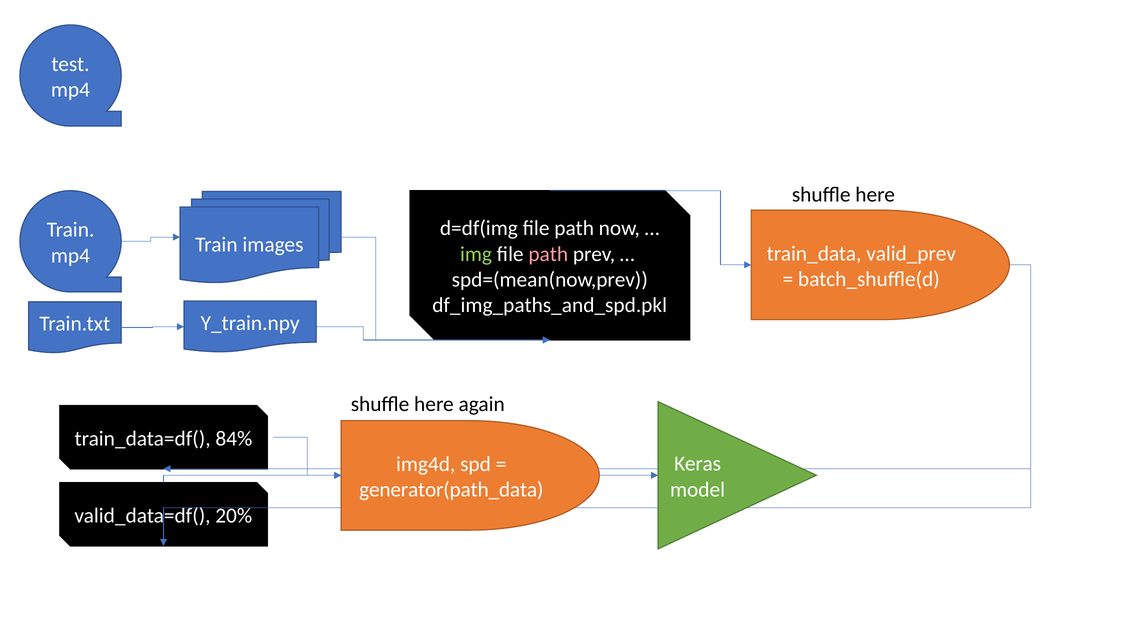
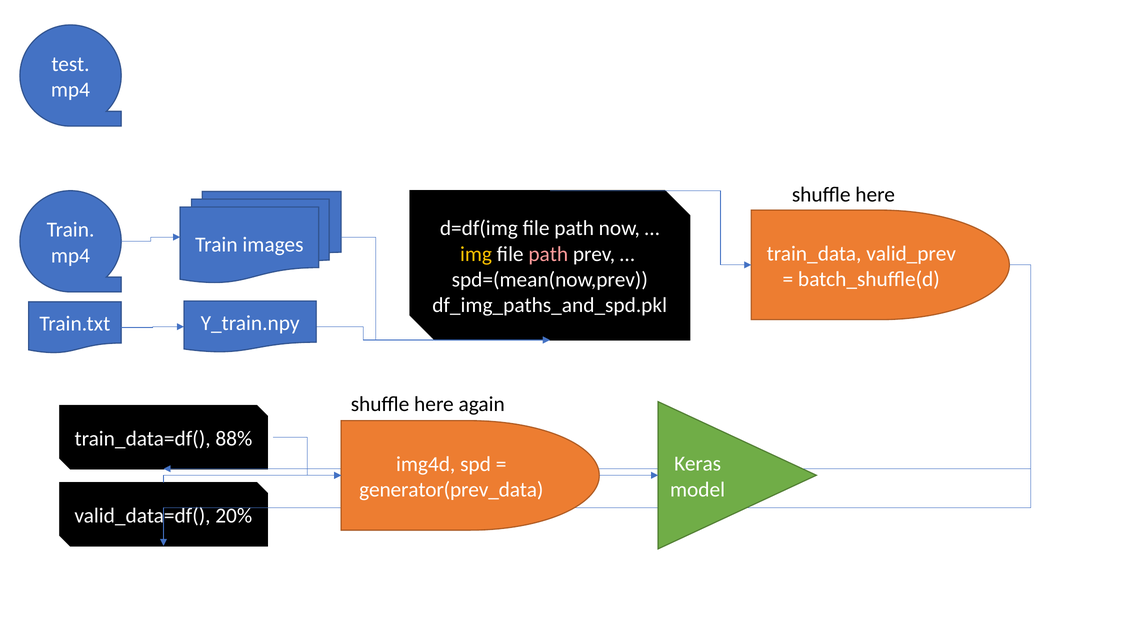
img colour: light green -> yellow
84%: 84% -> 88%
generator(path_data: generator(path_data -> generator(prev_data
